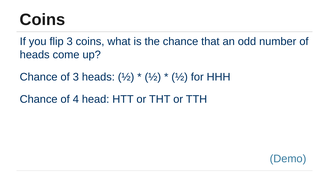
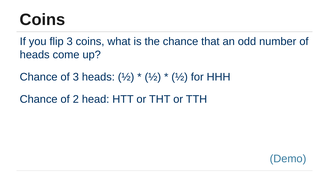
4: 4 -> 2
